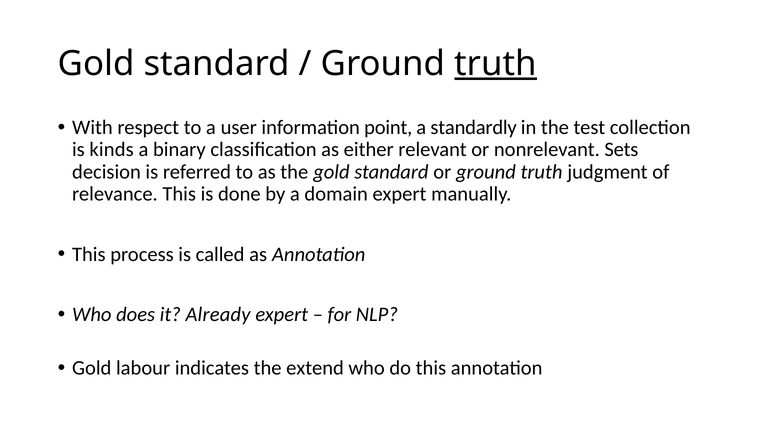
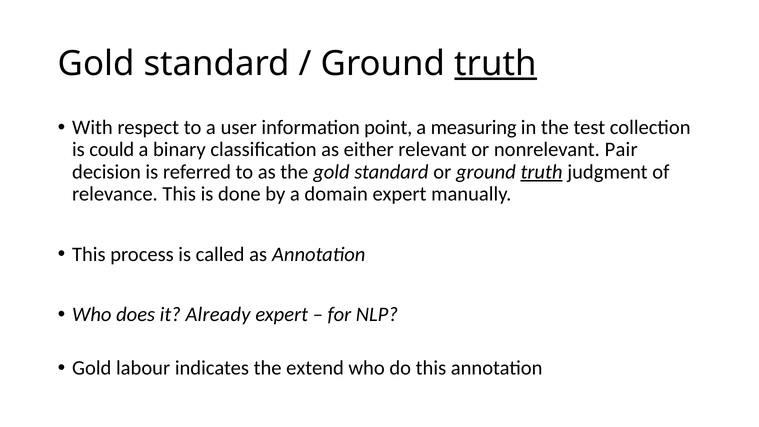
standardly: standardly -> measuring
kinds: kinds -> could
Sets: Sets -> Pair
truth at (542, 172) underline: none -> present
